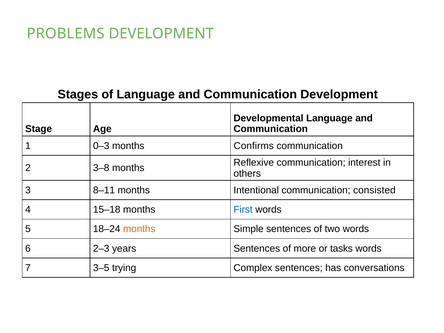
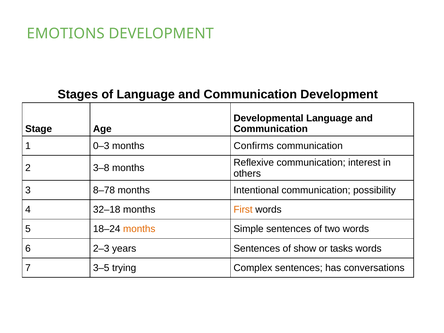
PROBLEMS: PROBLEMS -> EMOTIONS
8–11: 8–11 -> 8–78
consisted: consisted -> possibility
15–18: 15–18 -> 32–18
First colour: blue -> orange
more: more -> show
